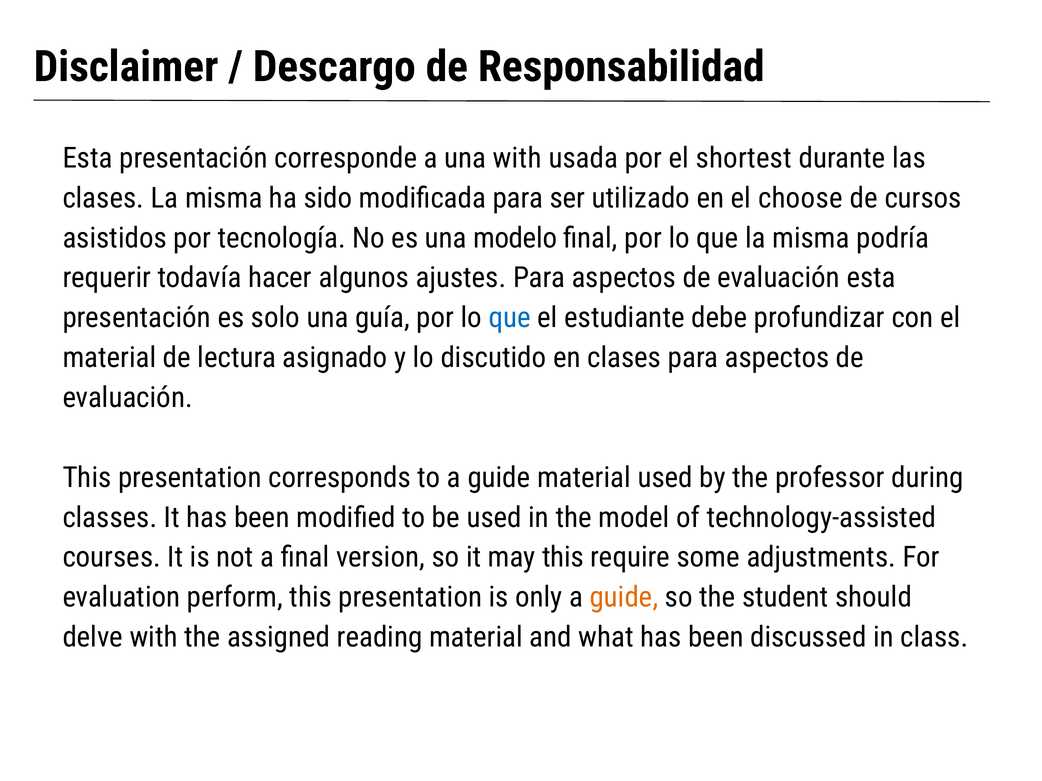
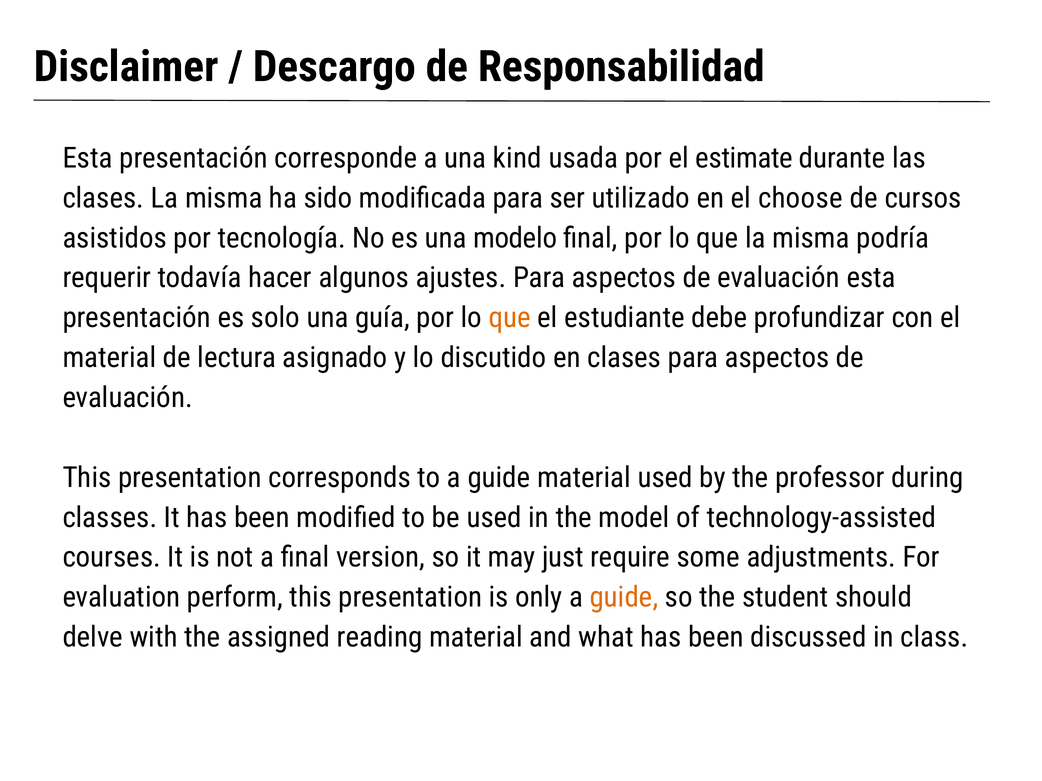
una with: with -> kind
shortest: shortest -> estimate
que at (510, 318) colour: blue -> orange
may this: this -> just
